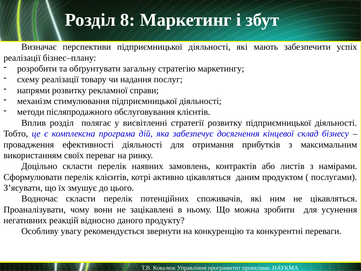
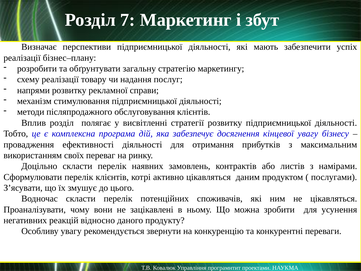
8: 8 -> 7
кінцевої склад: склад -> увагу
